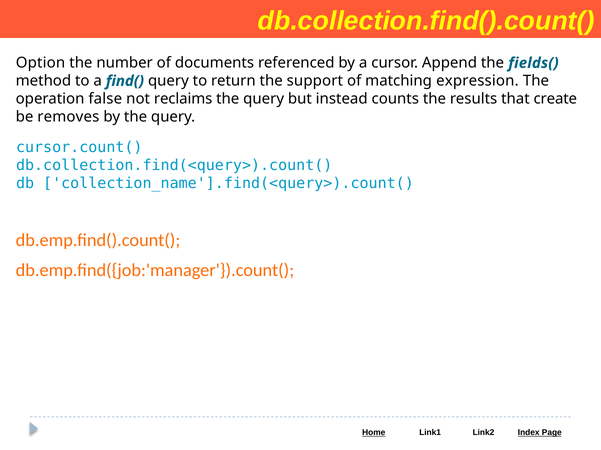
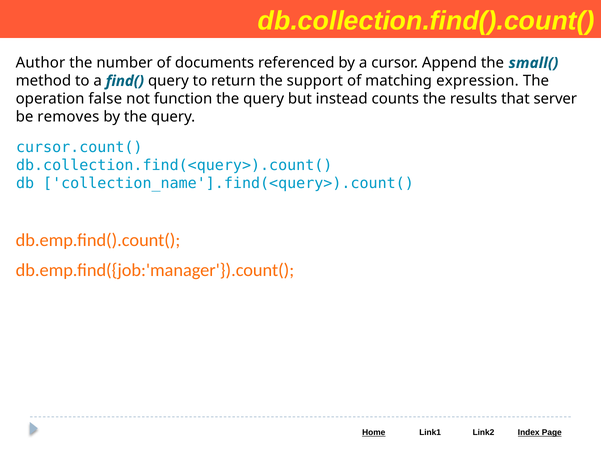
Option: Option -> Author
fields(: fields( -> small(
reclaims: reclaims -> function
create: create -> server
